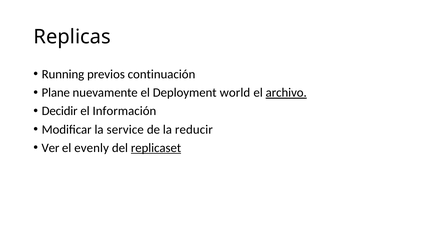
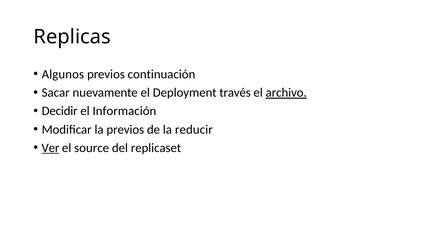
Running: Running -> Algunos
Plane: Plane -> Sacar
world: world -> través
la service: service -> previos
Ver underline: none -> present
evenly: evenly -> source
replicaset underline: present -> none
